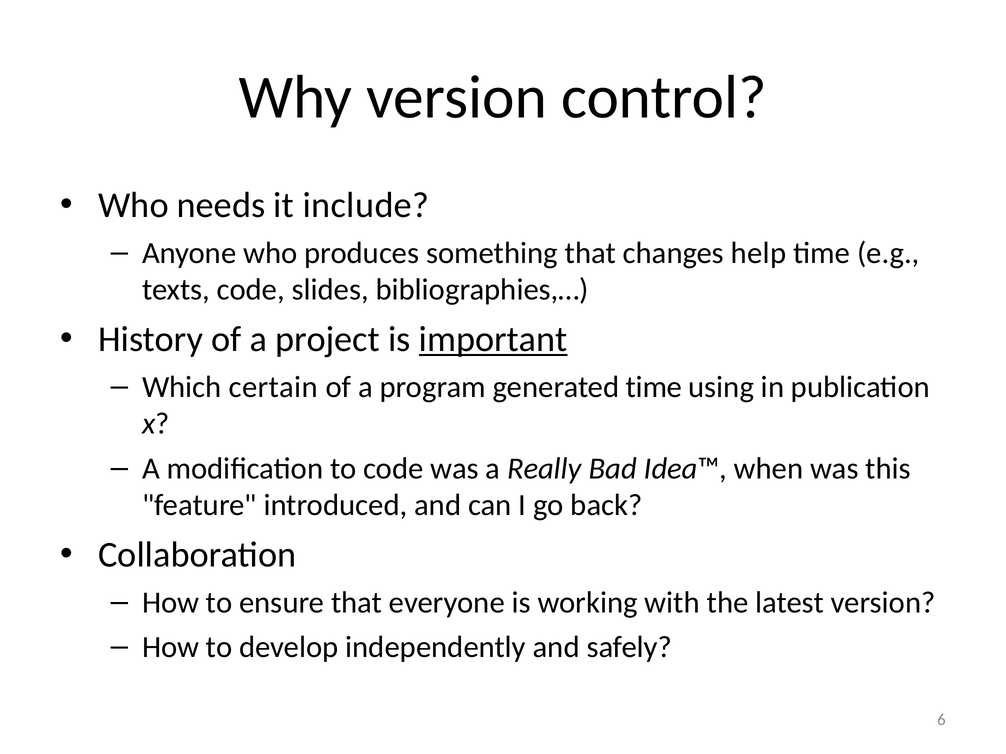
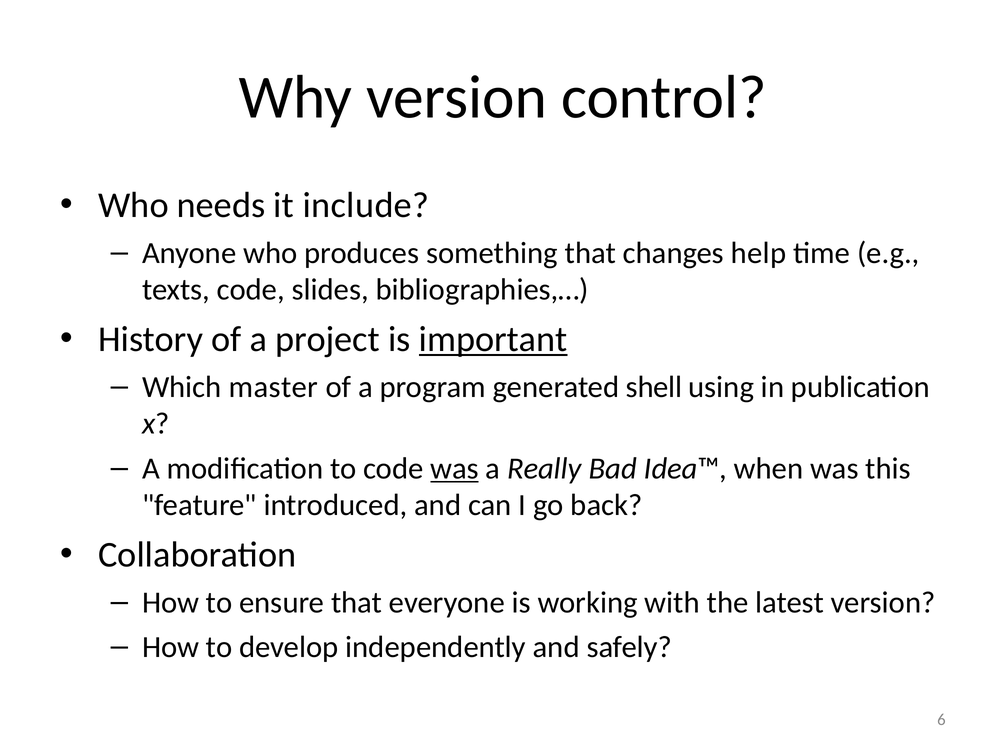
certain: certain -> master
generated time: time -> shell
was at (455, 469) underline: none -> present
